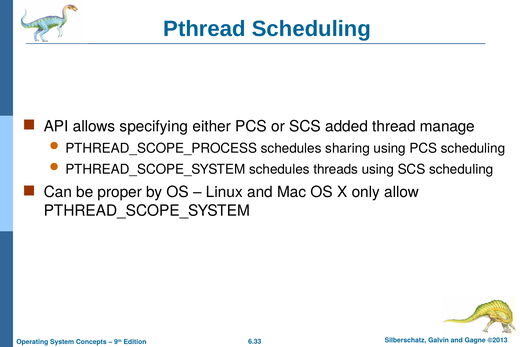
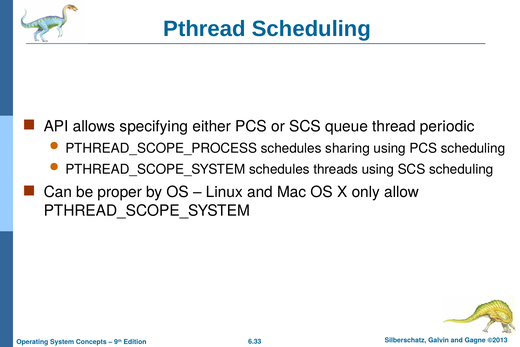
added: added -> queue
manage: manage -> periodic
